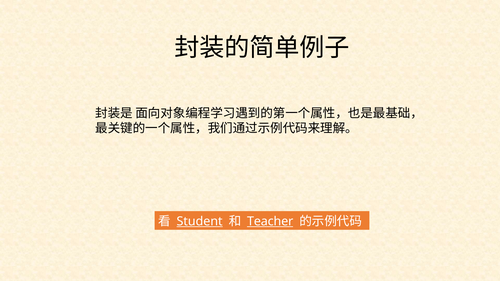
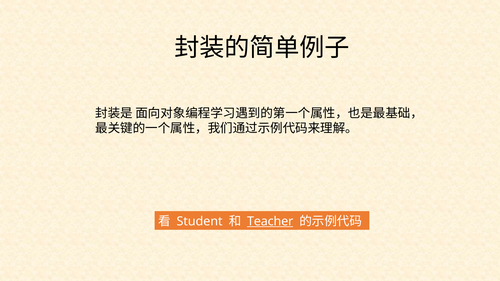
Student underline: present -> none
